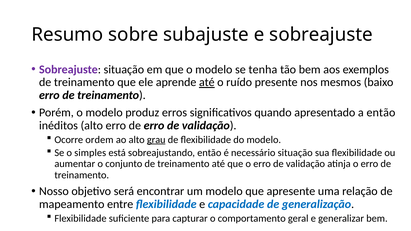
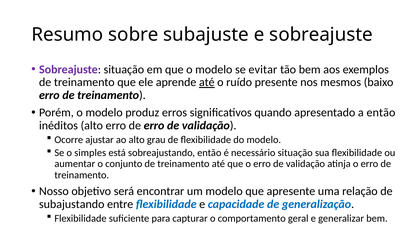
tenha: tenha -> evitar
ordem: ordem -> ajustar
grau underline: present -> none
mapeamento: mapeamento -> subajustando
